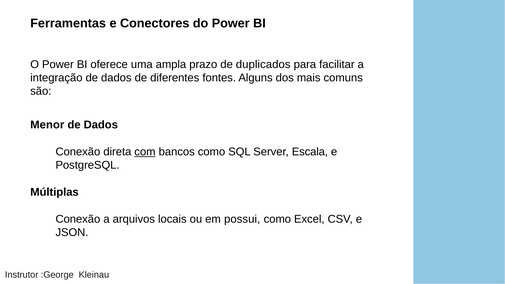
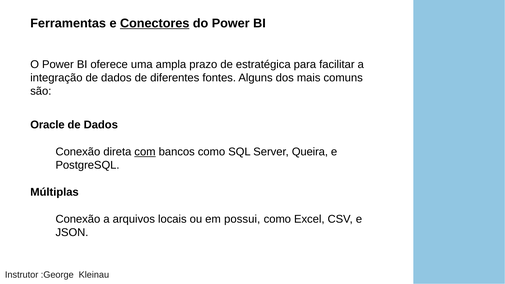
Conectores underline: none -> present
duplicados: duplicados -> estratégica
Menor: Menor -> Oracle
Escala: Escala -> Queira
